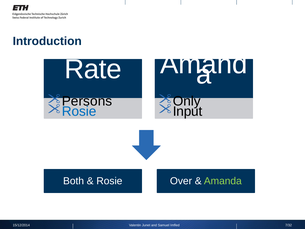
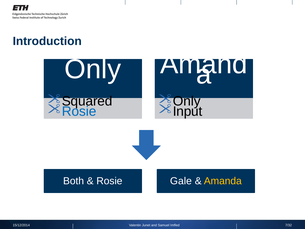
Rate at (93, 69): Rate -> Only
Persons: Persons -> Squared
Over: Over -> Gale
Amanda colour: light green -> yellow
